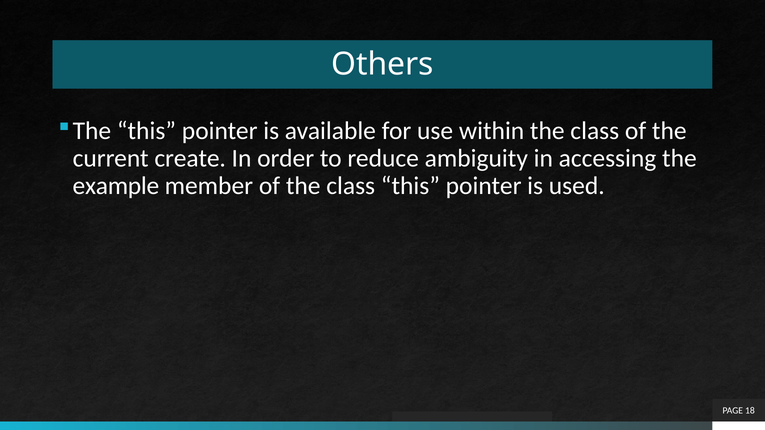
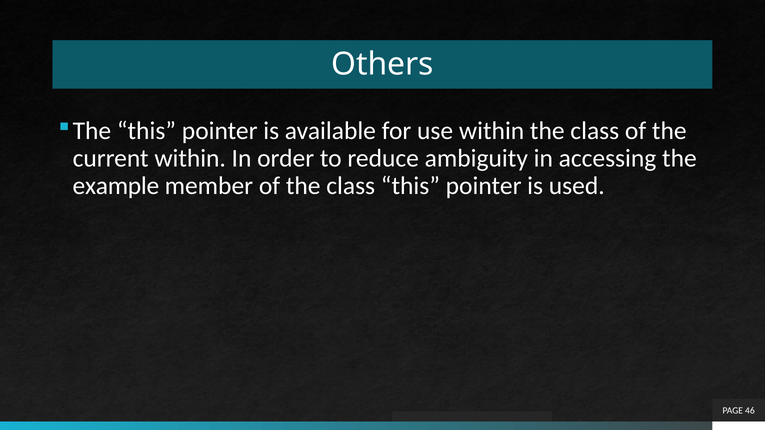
current create: create -> within
18: 18 -> 46
